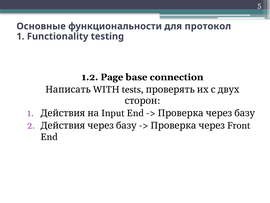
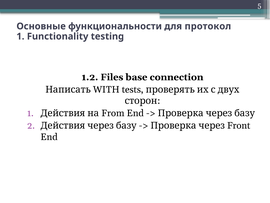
Page: Page -> Files
Input: Input -> From
